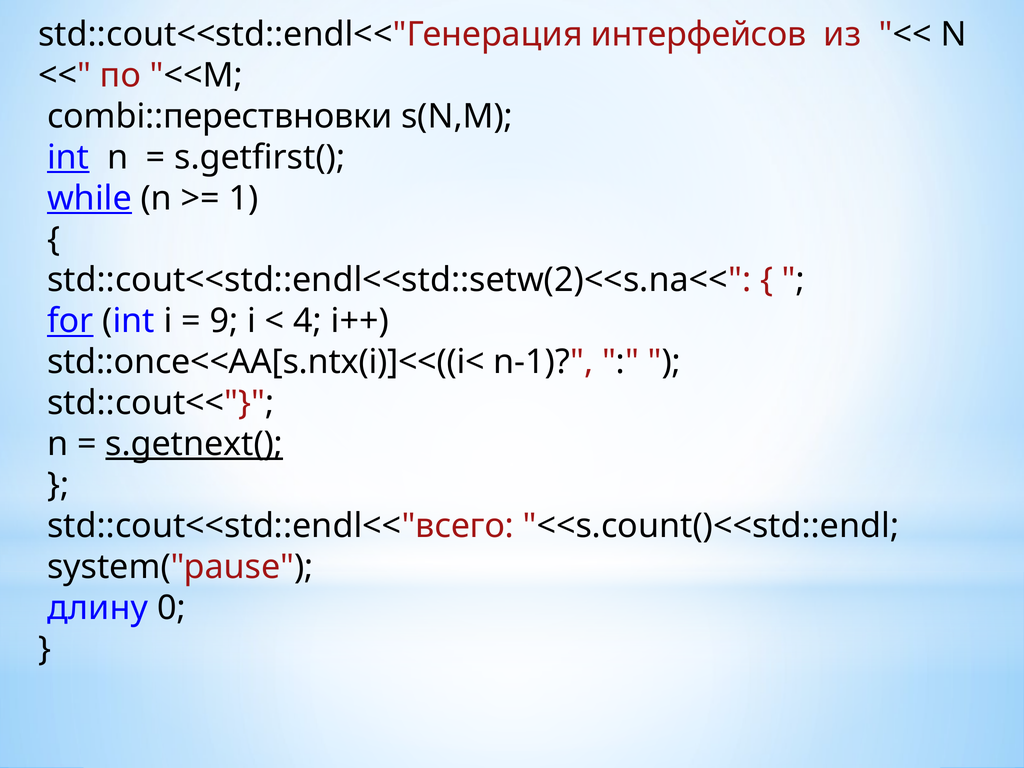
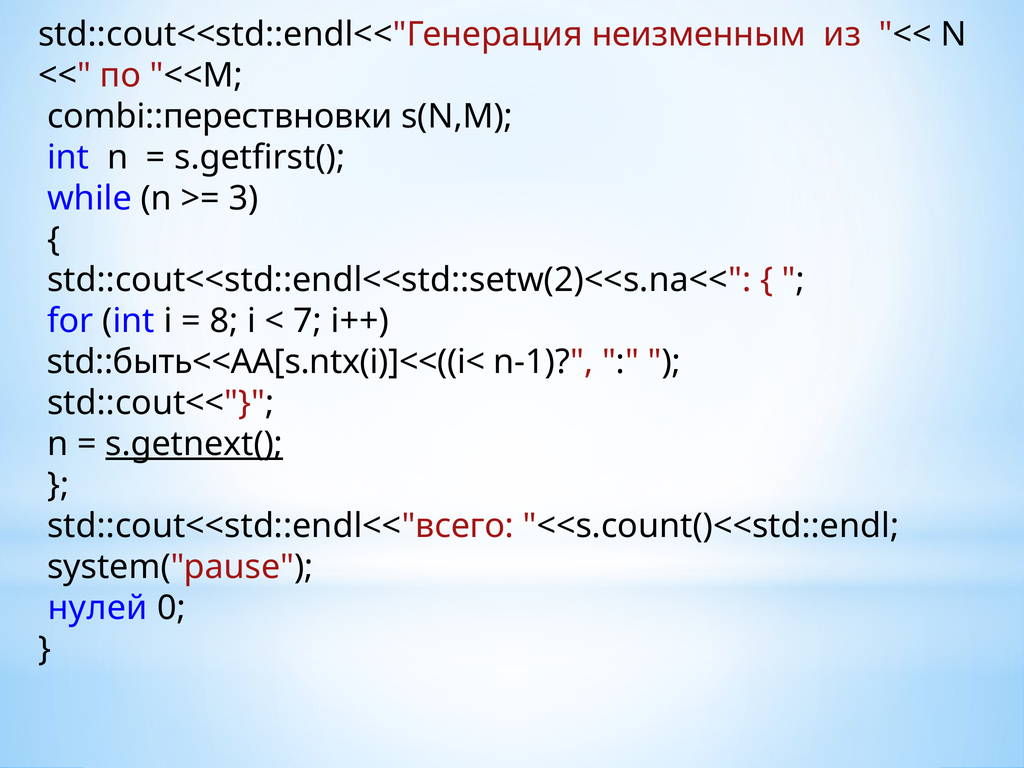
интерфейсов: интерфейсов -> неизменным
int at (68, 157) underline: present -> none
while underline: present -> none
1: 1 -> 3
for underline: present -> none
9: 9 -> 8
4: 4 -> 7
std::once<<AA[s.ntx(i)]<<((i<: std::once<<AA[s.ntx(i)]<<((i< -> std::быть<<AA[s.ntx(i)]<<((i<
длину: длину -> нулей
